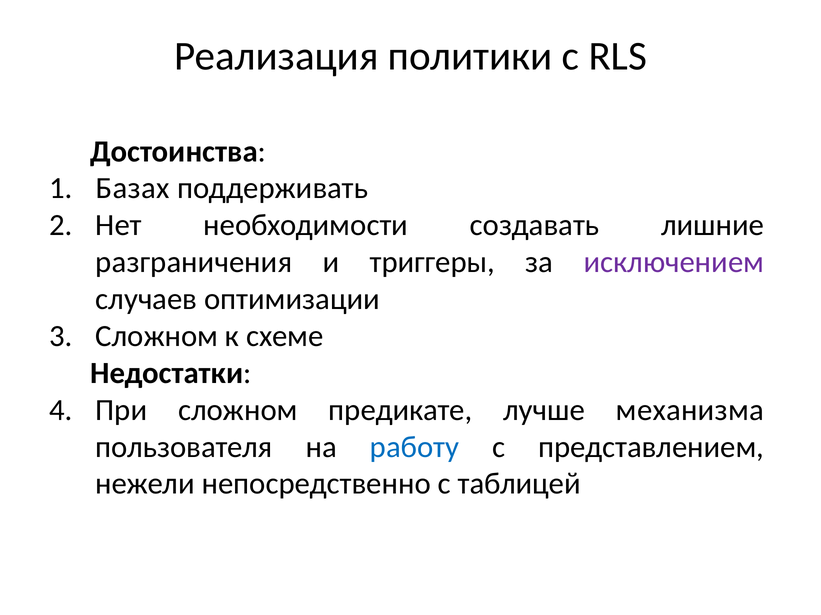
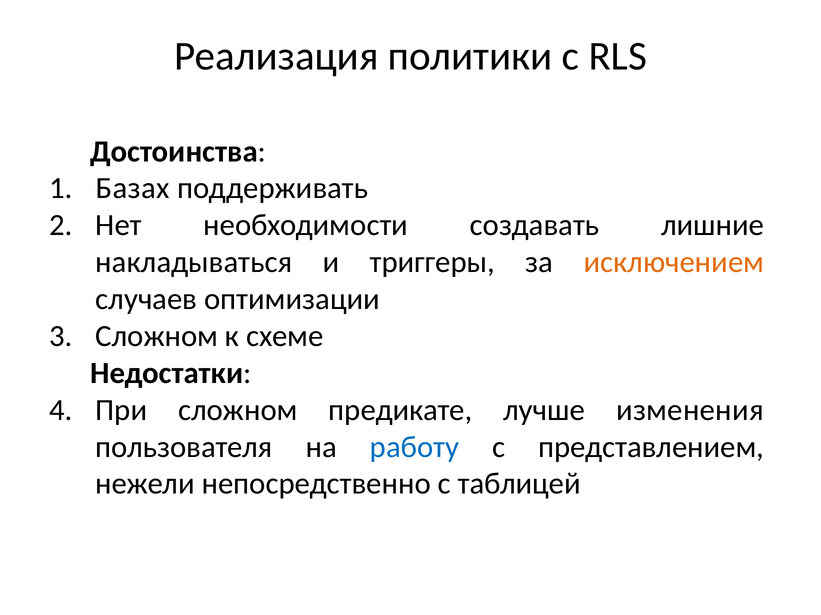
разграничения: разграничения -> накладываться
исключением colour: purple -> orange
механизма: механизма -> изменения
